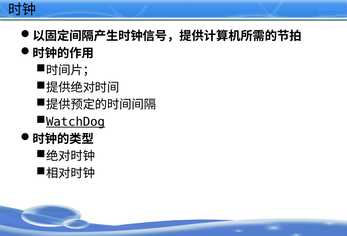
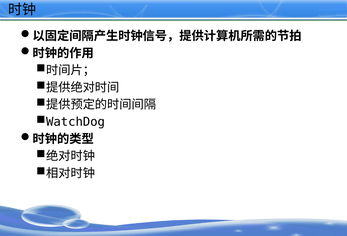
WatchDog underline: present -> none
